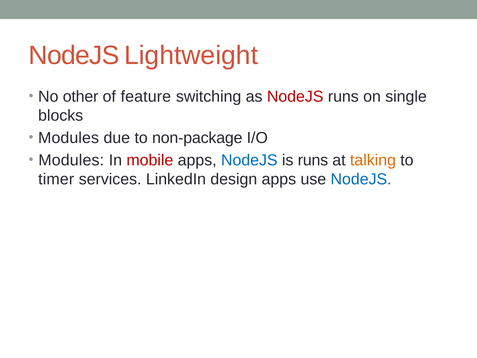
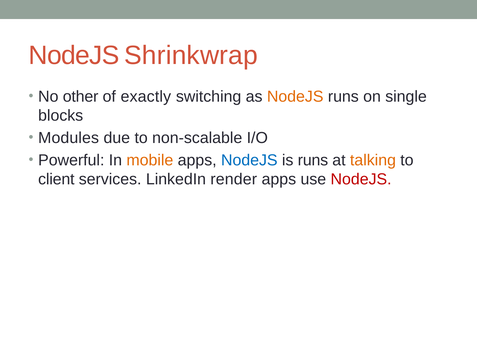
Lightweight: Lightweight -> Shrinkwrap
feature: feature -> exactly
NodeJS at (295, 97) colour: red -> orange
non-package: non-package -> non-scalable
Modules at (71, 160): Modules -> Powerful
mobile colour: red -> orange
timer: timer -> client
design: design -> render
NodeJS at (361, 179) colour: blue -> red
